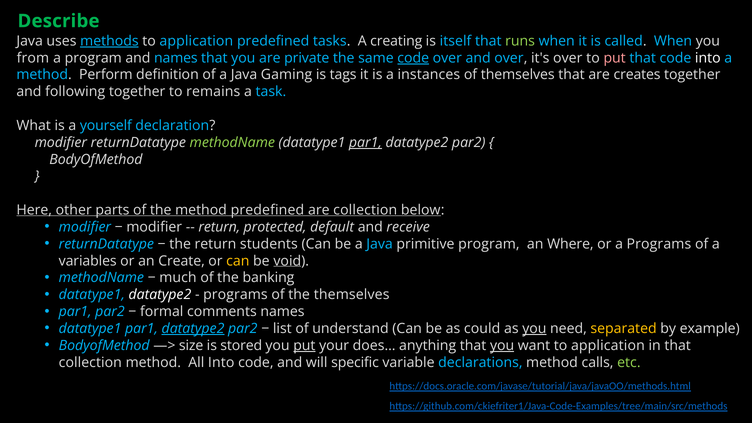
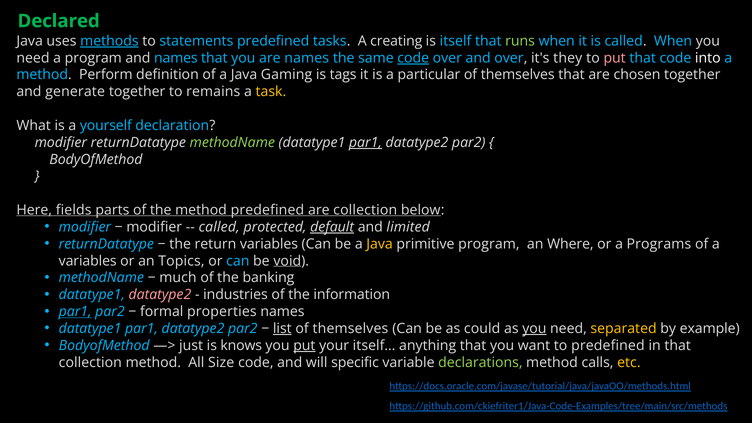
Describe: Describe -> Declared
application at (196, 41): application -> statements
from at (33, 58): from -> need
are private: private -> names
it's over: over -> they
instances: instances -> particular
creates: creates -> chosen
following: following -> generate
task colour: light blue -> yellow
other: other -> fields
return at (219, 227): return -> called
default underline: none -> present
receive: receive -> limited
return students: students -> variables
Java at (380, 244) colour: light blue -> yellow
Create: Create -> Topics
can at (238, 261) colour: yellow -> light blue
datatype2 at (160, 295) colour: white -> pink
programs at (235, 295): programs -> industries
the themselves: themselves -> information
par1 at (75, 312) underline: none -> present
comments: comments -> properties
datatype2 at (193, 329) underline: present -> none
list underline: none -> present
understand at (351, 329): understand -> themselves
size: size -> just
stored: stored -> knows
does…: does… -> itself…
you at (502, 345) underline: present -> none
want to application: application -> predefined
All Into: Into -> Size
declarations colour: light blue -> light green
etc colour: light green -> yellow
